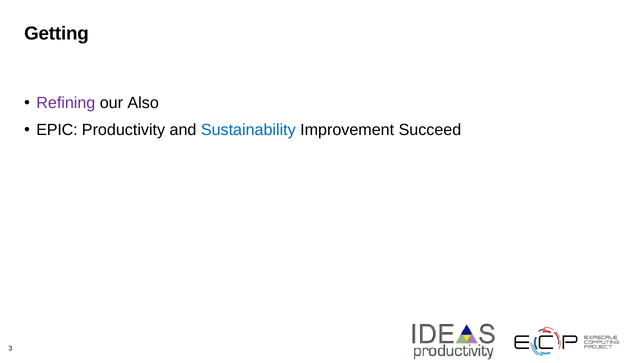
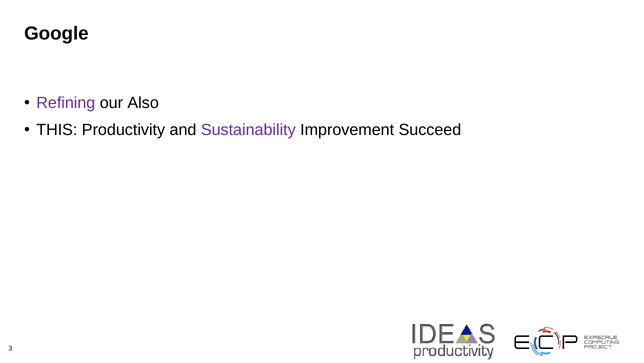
Getting: Getting -> Google
EPIC: EPIC -> THIS
Sustainability colour: blue -> purple
